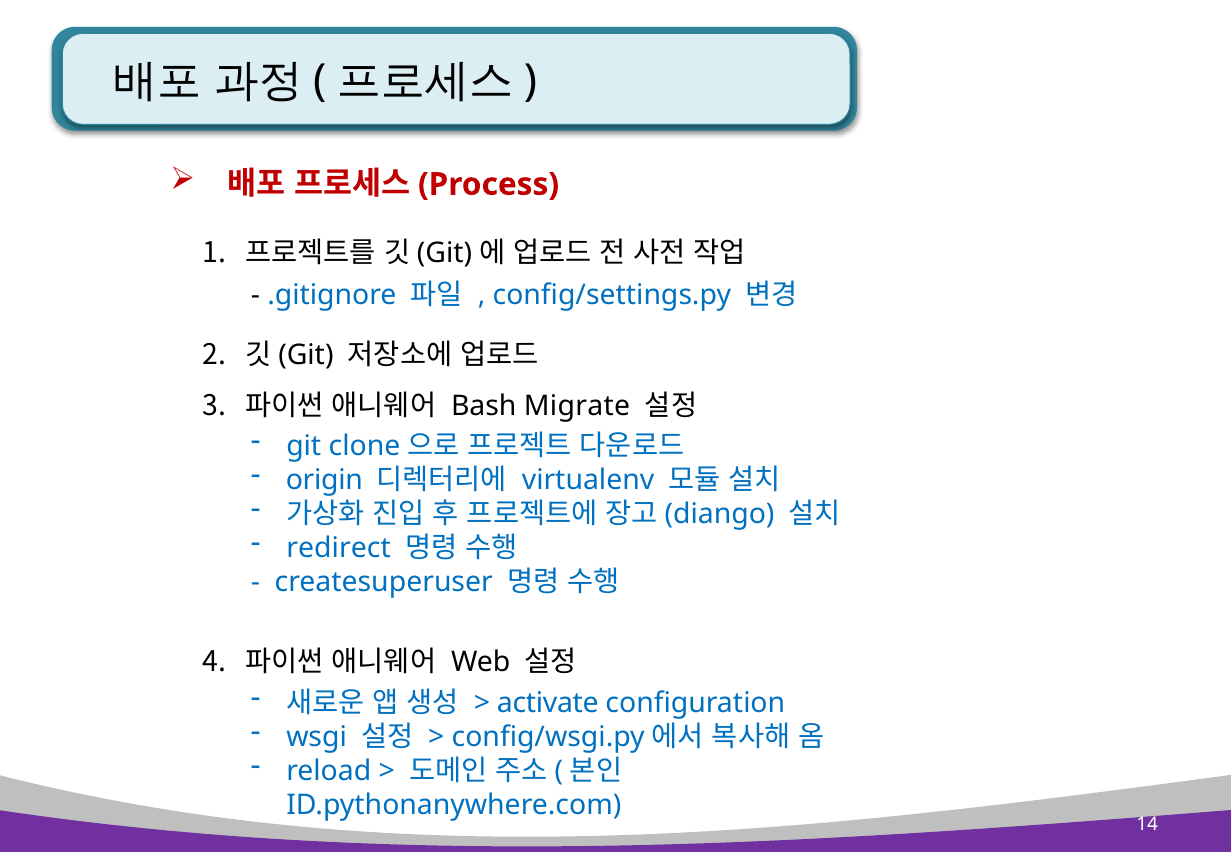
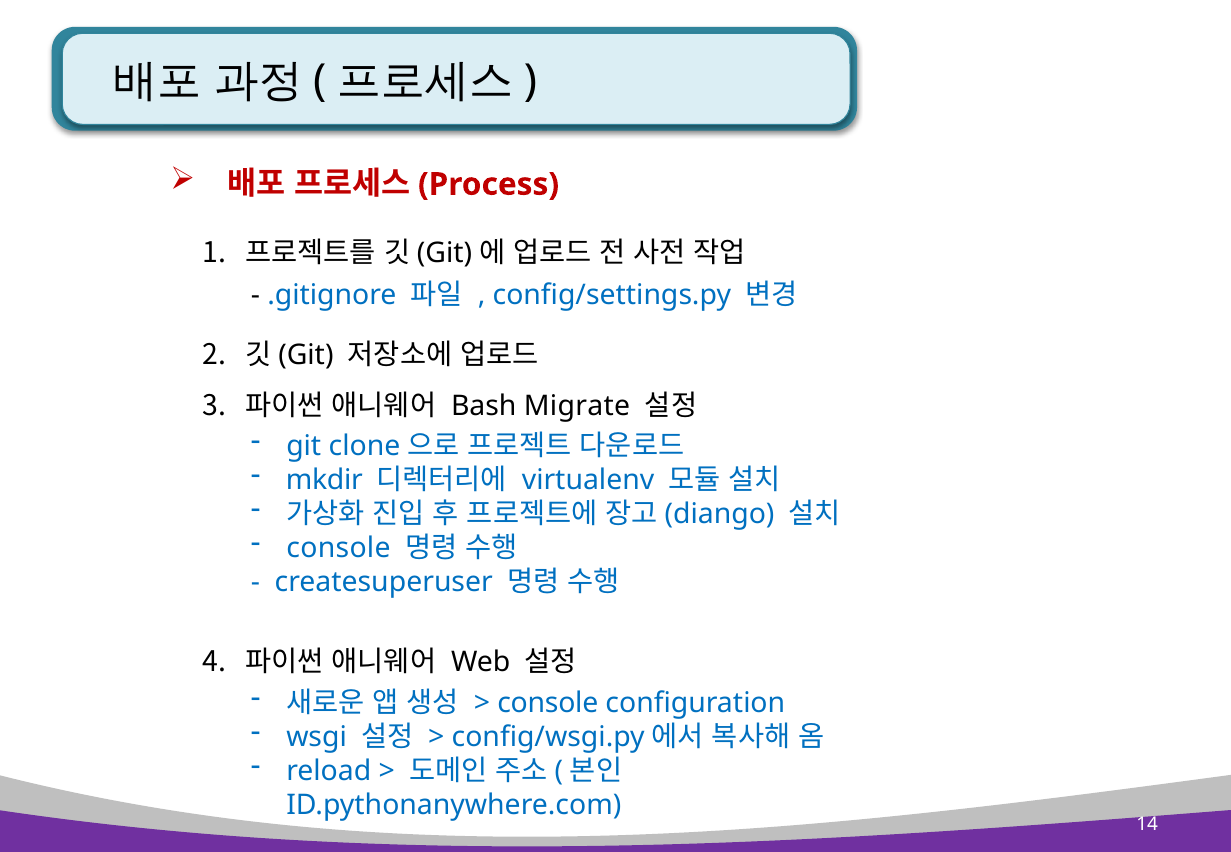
origin: origin -> mkdir
redirect at (339, 548): redirect -> console
activate at (548, 703): activate -> console
